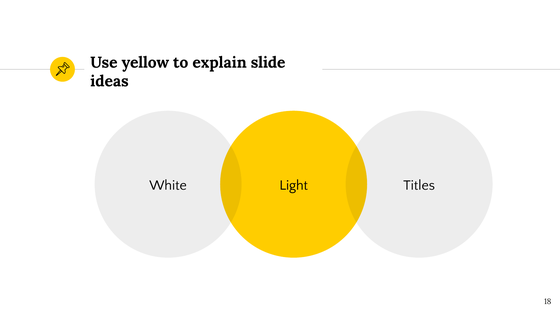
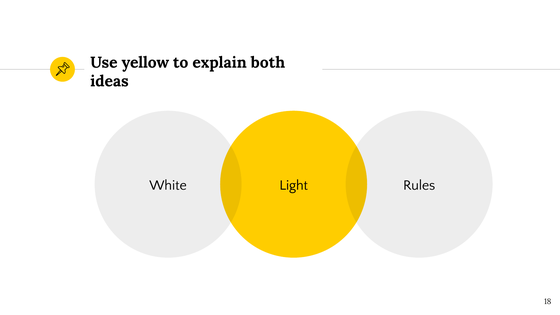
slide: slide -> both
Titles: Titles -> Rules
